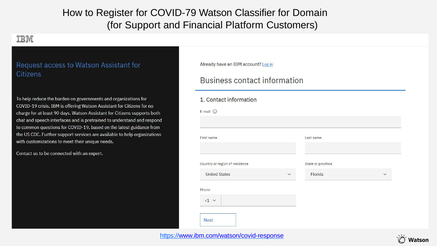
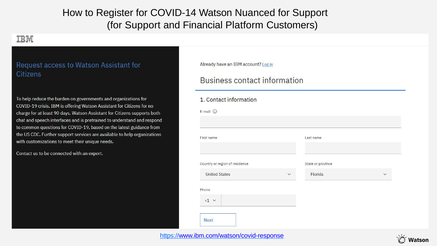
COVID-79: COVID-79 -> COVID-14
Classifier: Classifier -> Nuanced
Domain at (310, 13): Domain -> Support
